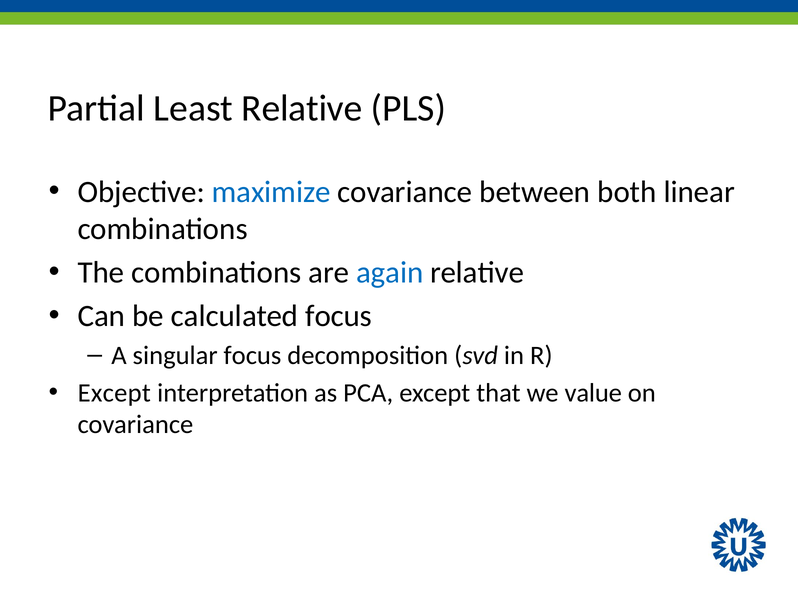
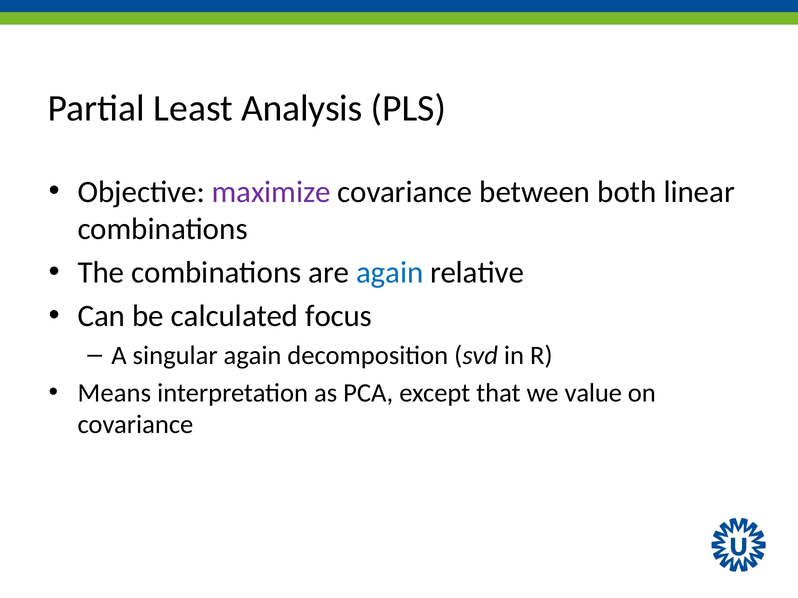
Least Relative: Relative -> Analysis
maximize colour: blue -> purple
singular focus: focus -> again
Except at (114, 393): Except -> Means
